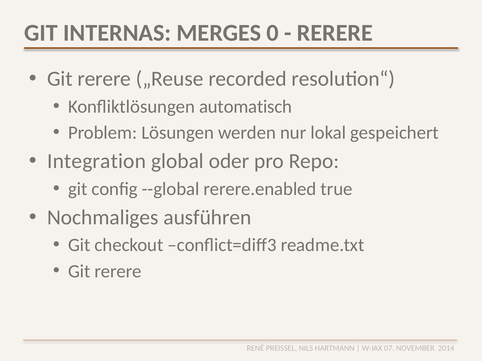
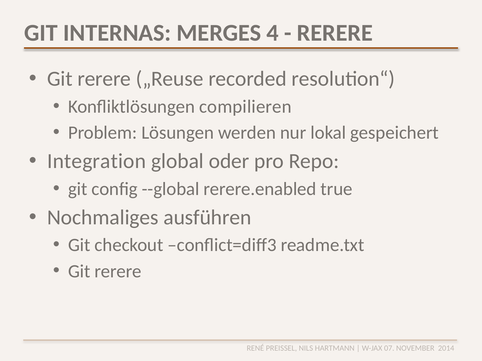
0: 0 -> 4
automatisch: automatisch -> compilieren
